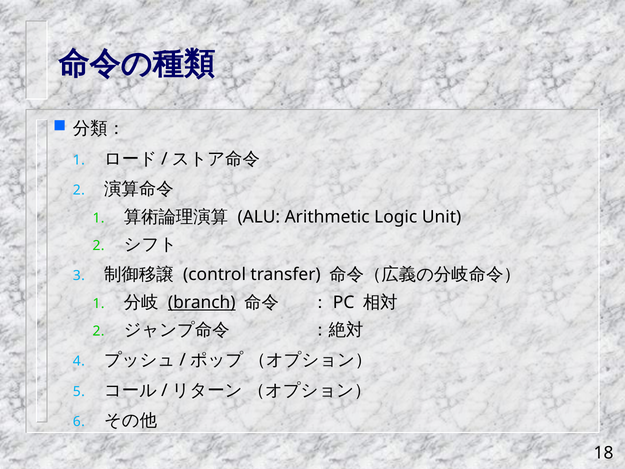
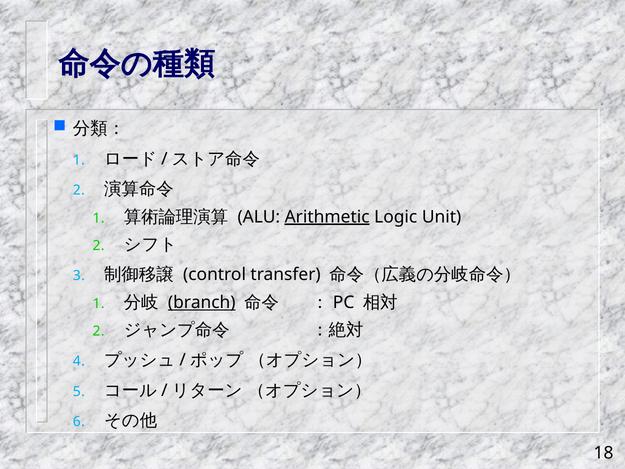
Arithmetic underline: none -> present
